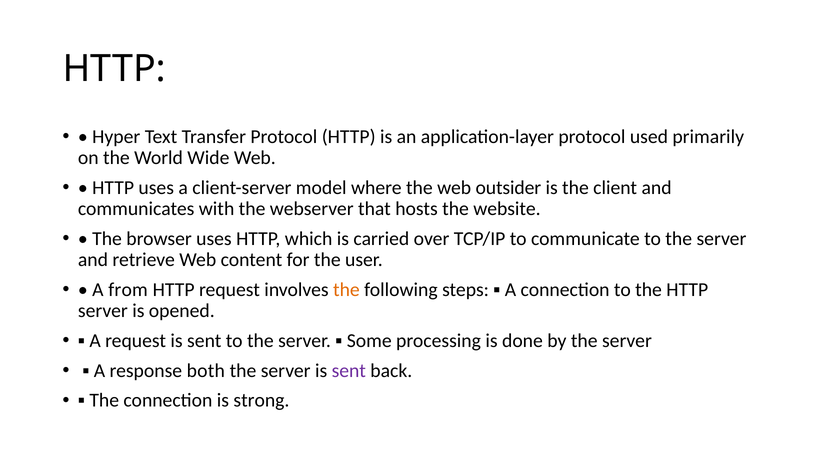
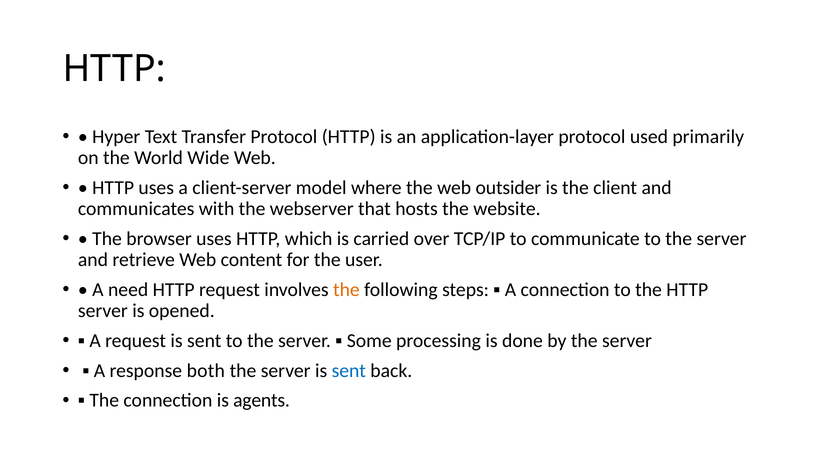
from: from -> need
sent at (349, 370) colour: purple -> blue
strong: strong -> agents
